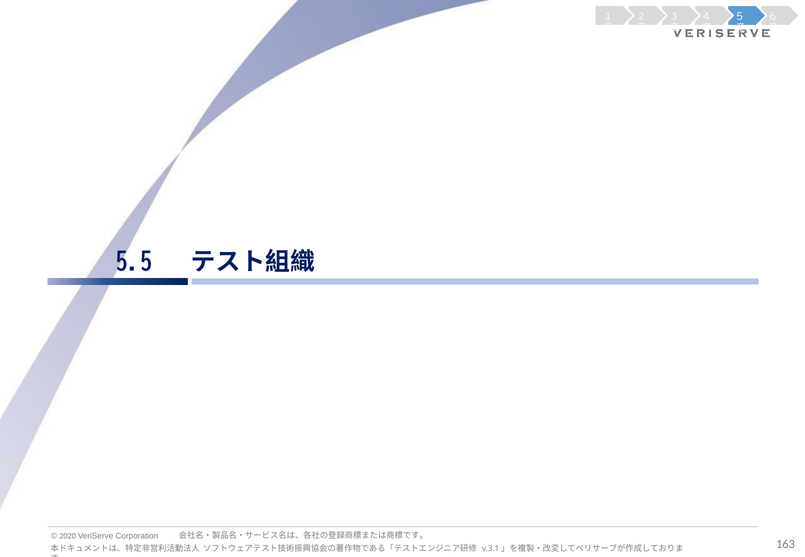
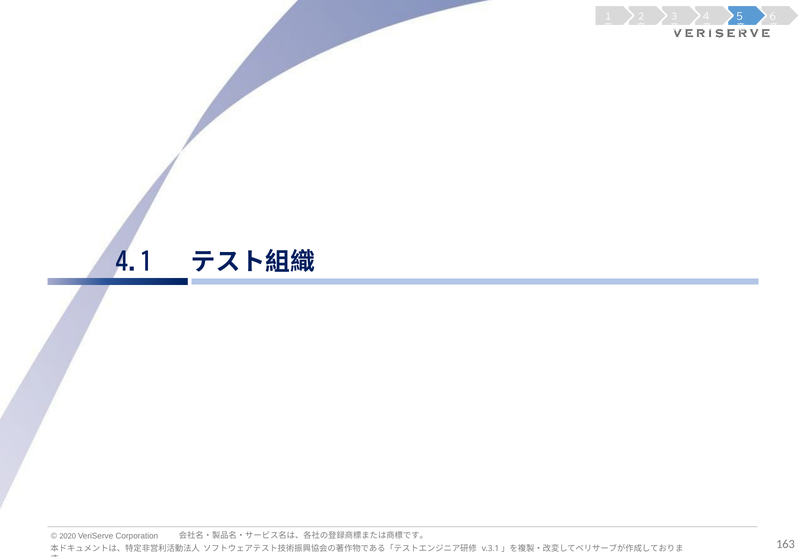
5.5: 5.5 -> 4.1
